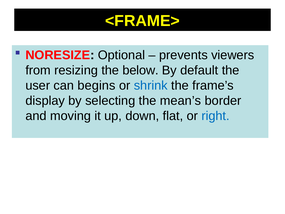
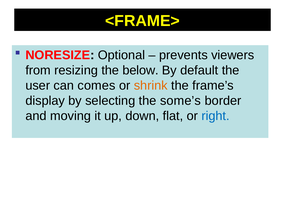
begins: begins -> comes
shrink colour: blue -> orange
mean’s: mean’s -> some’s
